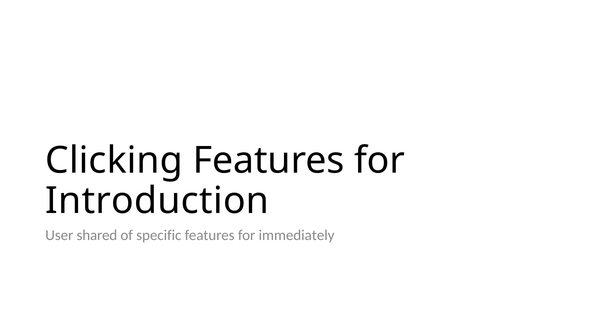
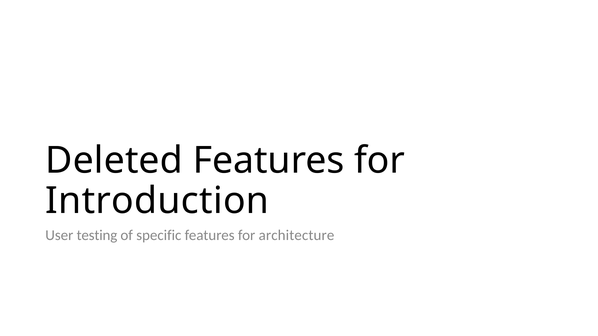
Clicking: Clicking -> Deleted
shared: shared -> testing
immediately: immediately -> architecture
